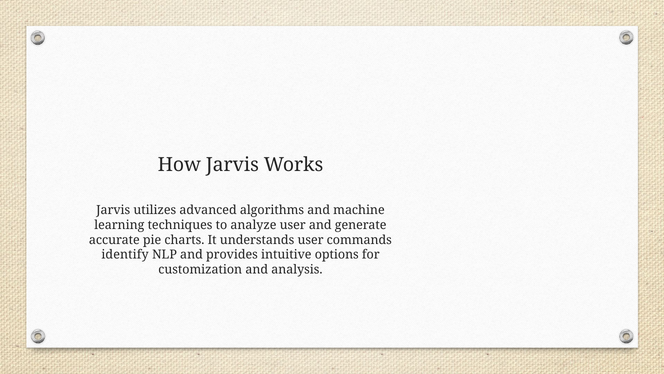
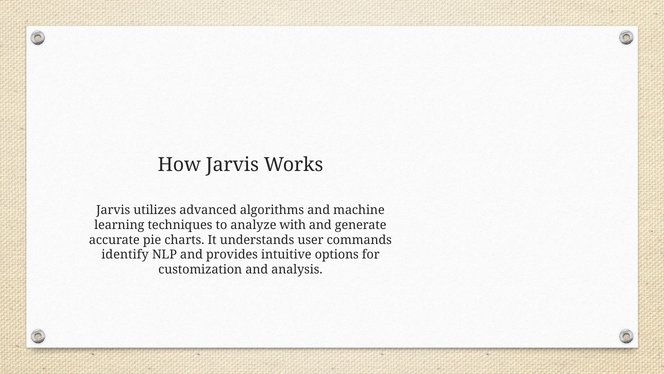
analyze user: user -> with
